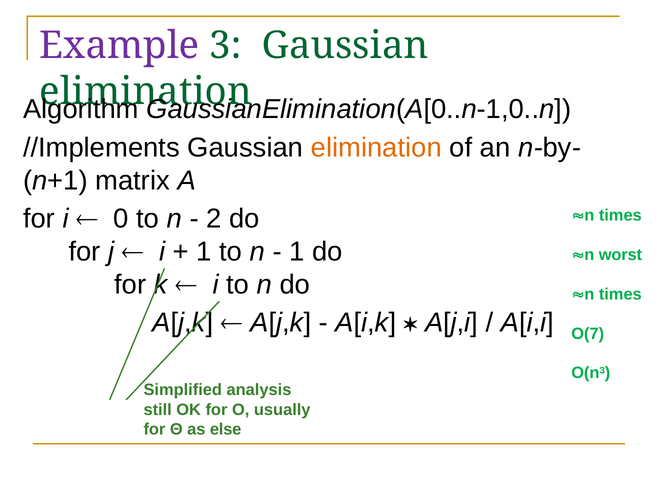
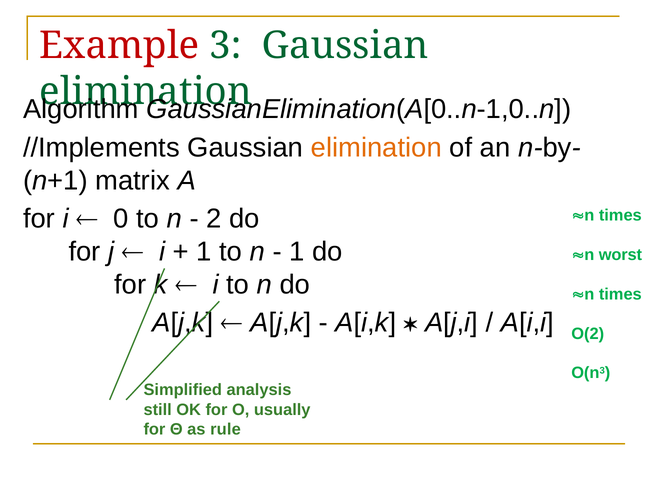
Example colour: purple -> red
O(7: O(7 -> O(2
else: else -> rule
